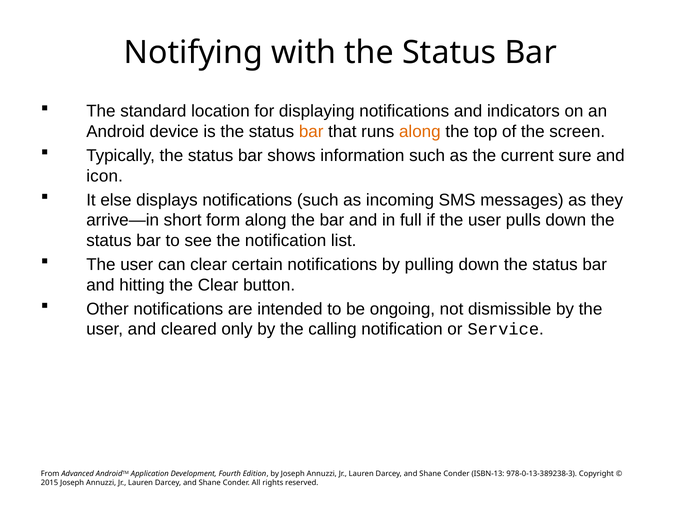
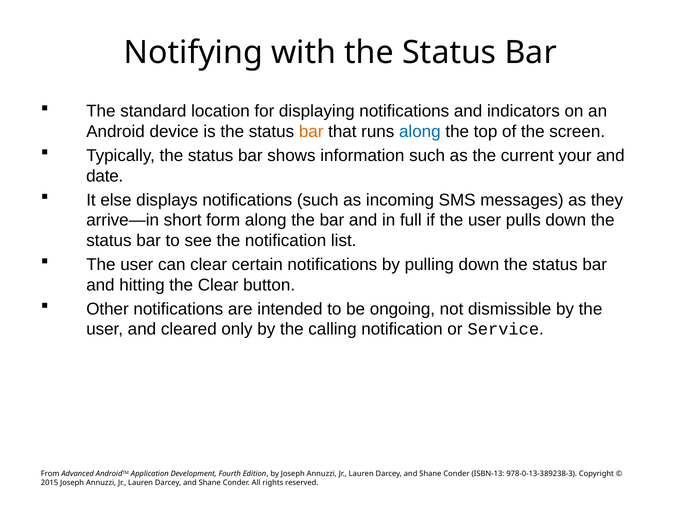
along at (420, 132) colour: orange -> blue
sure: sure -> your
icon: icon -> date
